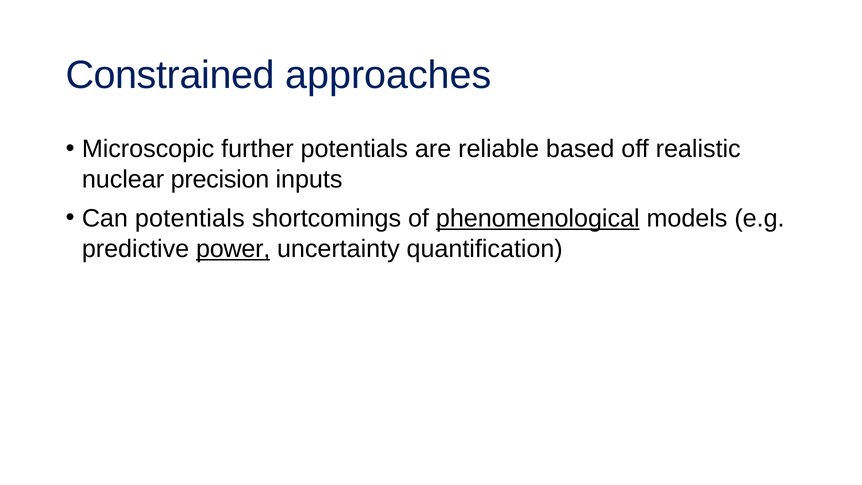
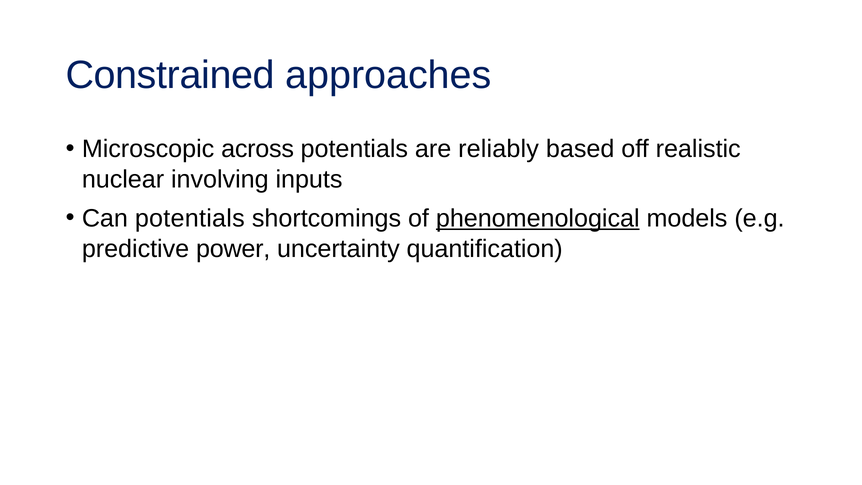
further: further -> across
reliable: reliable -> reliably
precision: precision -> involving
power underline: present -> none
